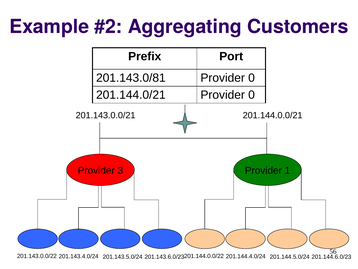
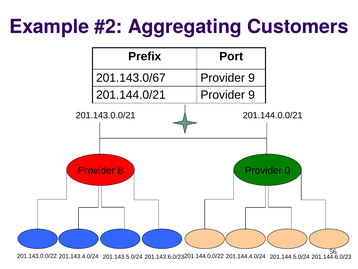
201.143.0/81: 201.143.0/81 -> 201.143.0/67
0 at (252, 78): 0 -> 9
201.144.0/21 Provider 0: 0 -> 9
3: 3 -> 8
1: 1 -> 0
